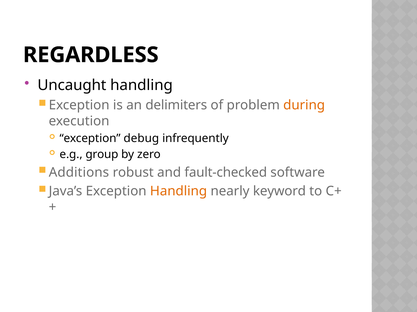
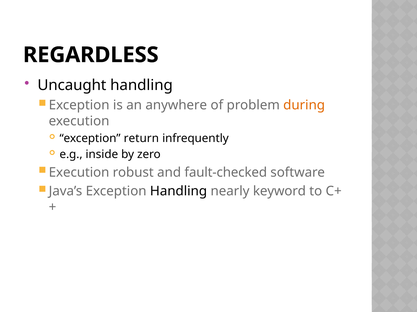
delimiters: delimiters -> anywhere
debug: debug -> return
group: group -> inside
Additions at (79, 173): Additions -> Execution
Handling at (179, 192) colour: orange -> black
